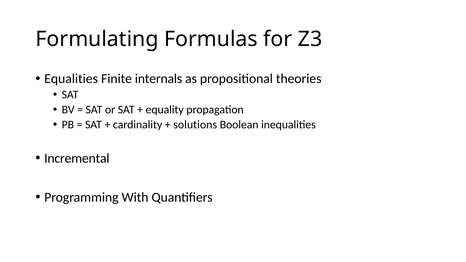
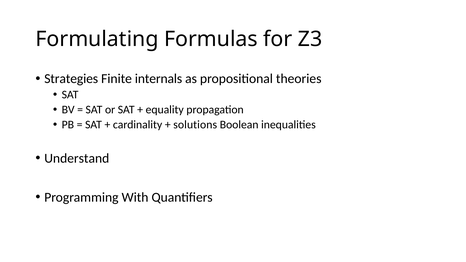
Equalities: Equalities -> Strategies
Incremental: Incremental -> Understand
